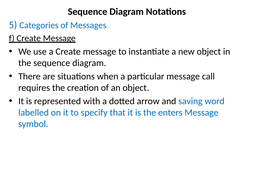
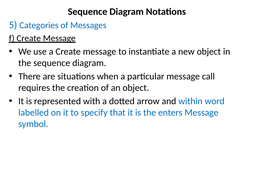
saving: saving -> within
